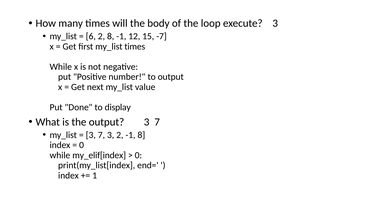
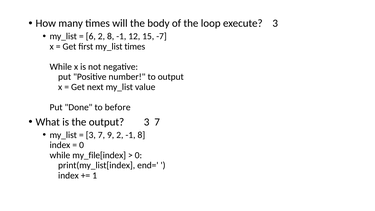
display: display -> before
7 3: 3 -> 9
my_elif[index: my_elif[index -> my_file[index
